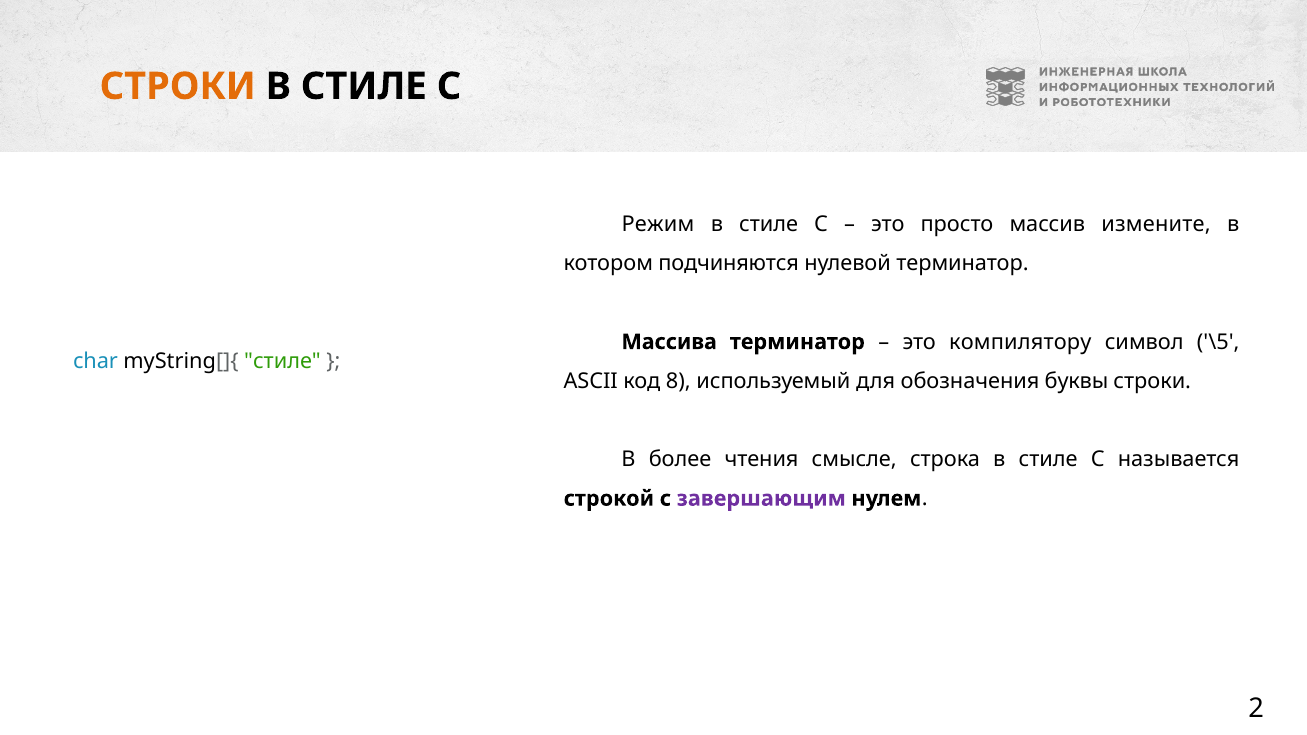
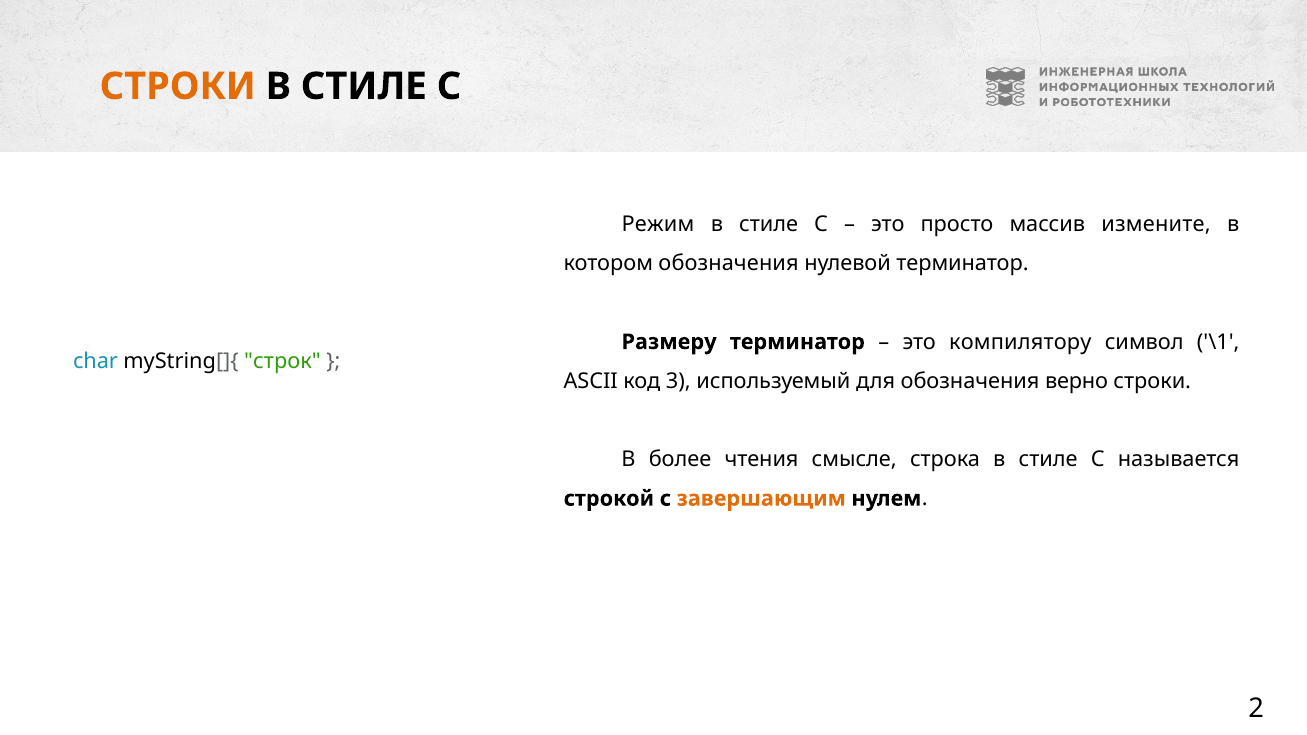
котором подчиняются: подчиняются -> обозначения
Массива: Массива -> Размеру
\5: \5 -> \1
myString[]{ стиле: стиле -> строк
8: 8 -> 3
буквы: буквы -> верно
завершающим colour: purple -> orange
